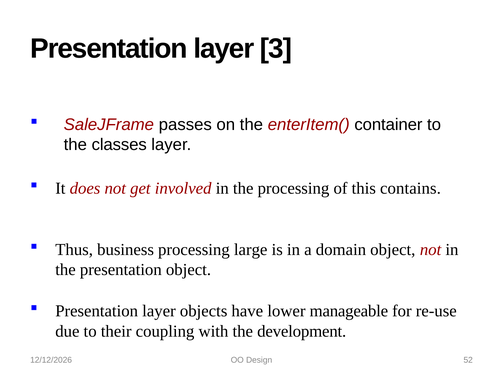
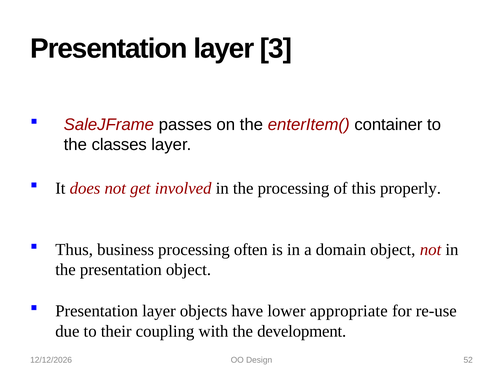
contains: contains -> properly
large: large -> often
manageable: manageable -> appropriate
